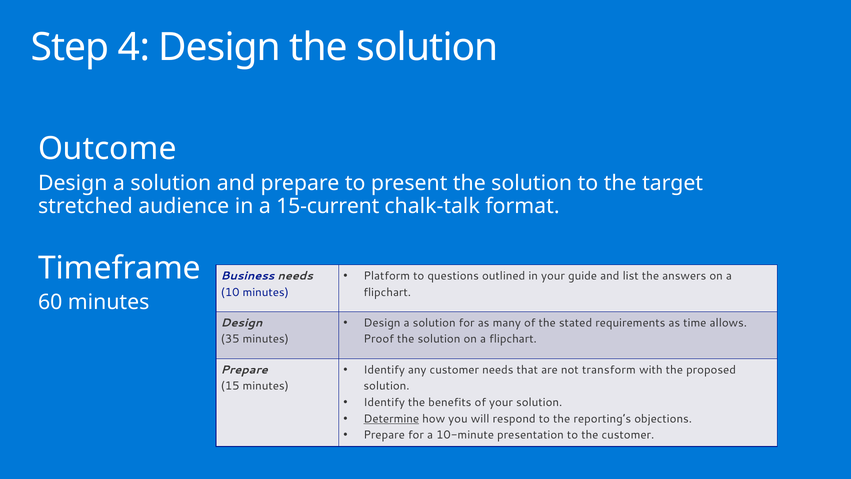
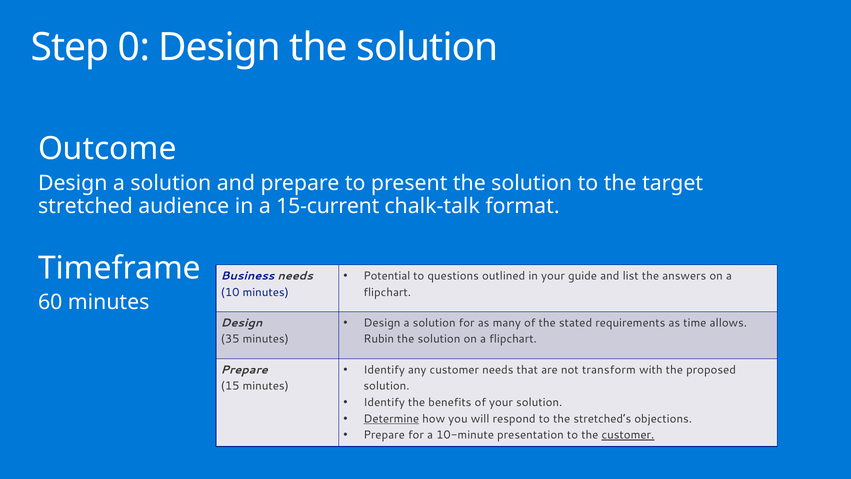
4: 4 -> 0
Platform: Platform -> Potential
Proof: Proof -> Rubin
reporting’s: reporting’s -> stretched’s
customer at (628, 435) underline: none -> present
